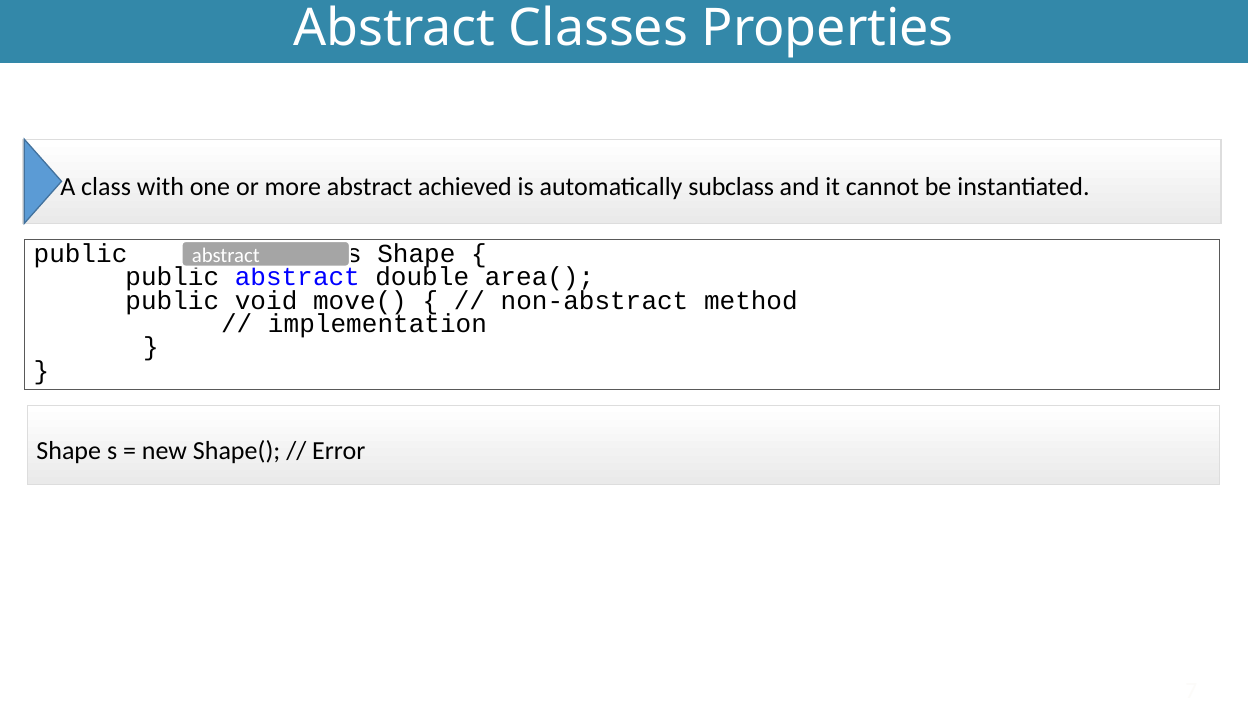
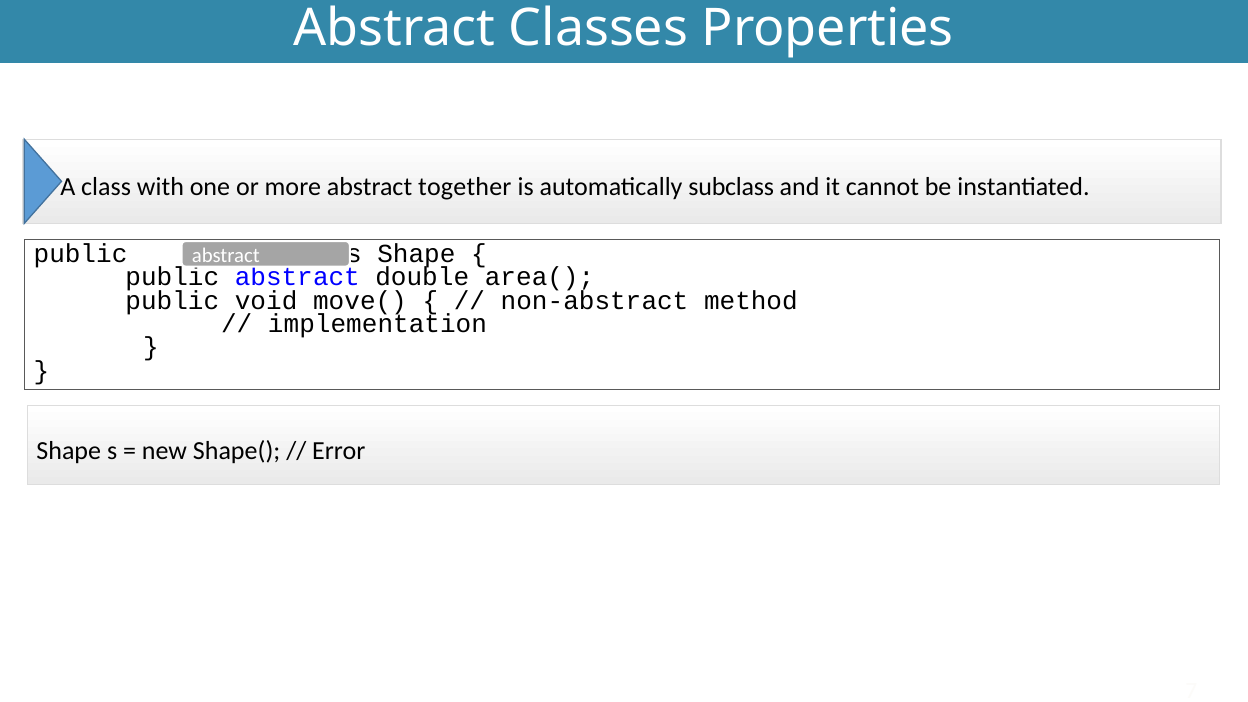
achieved: achieved -> together
